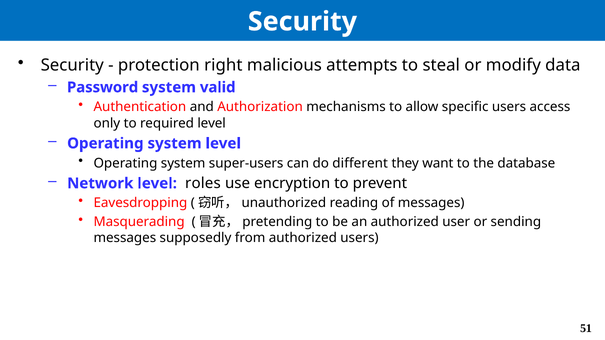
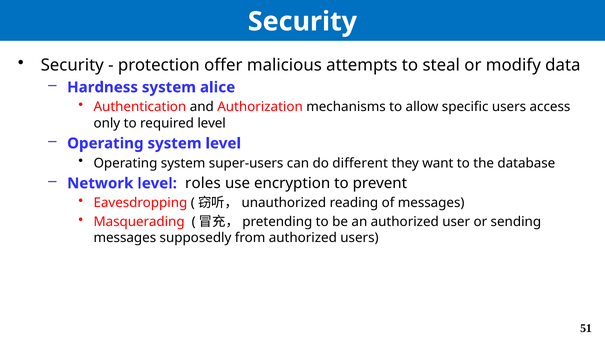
right: right -> offer
Password: Password -> Hardness
valid: valid -> alice
